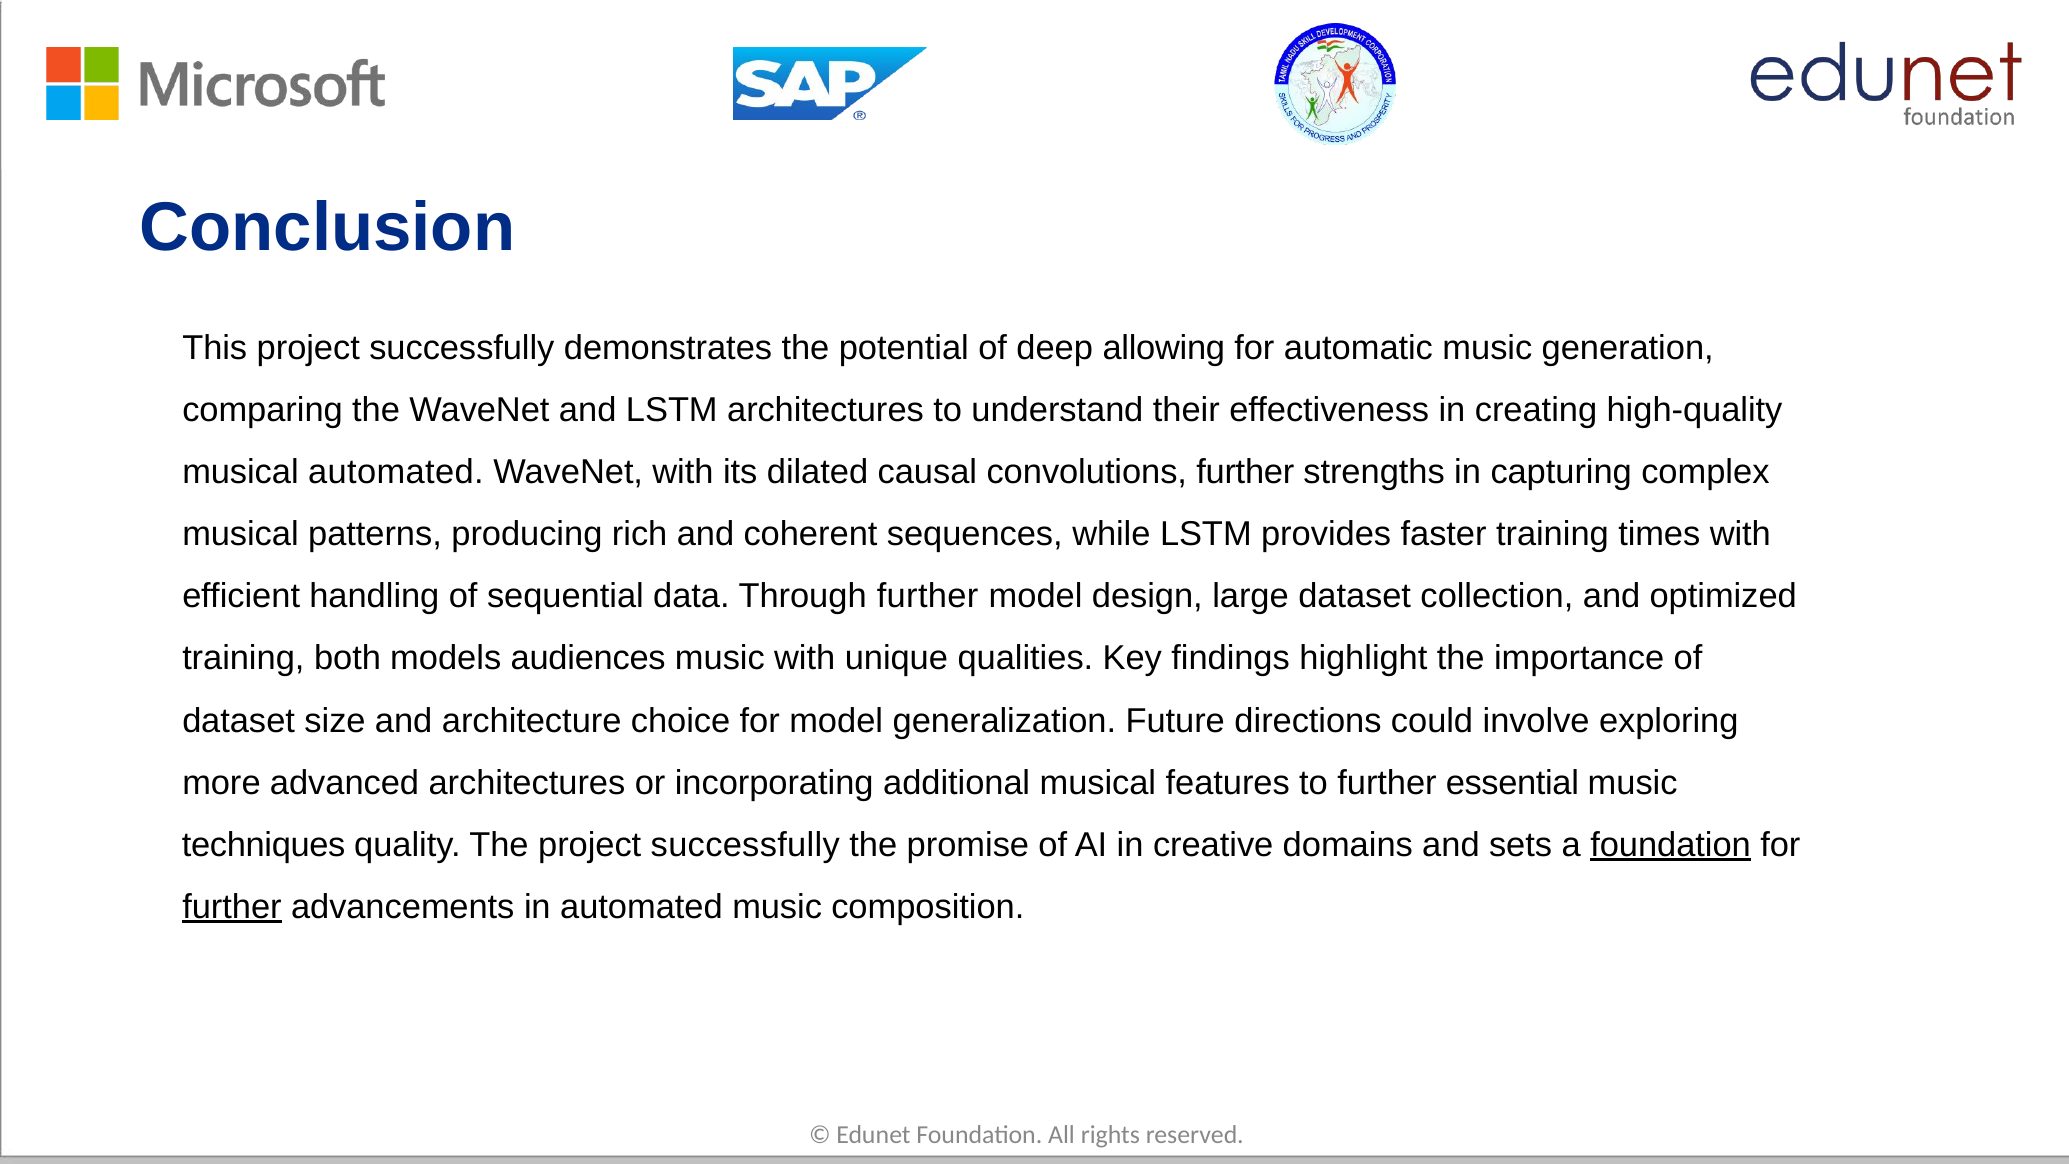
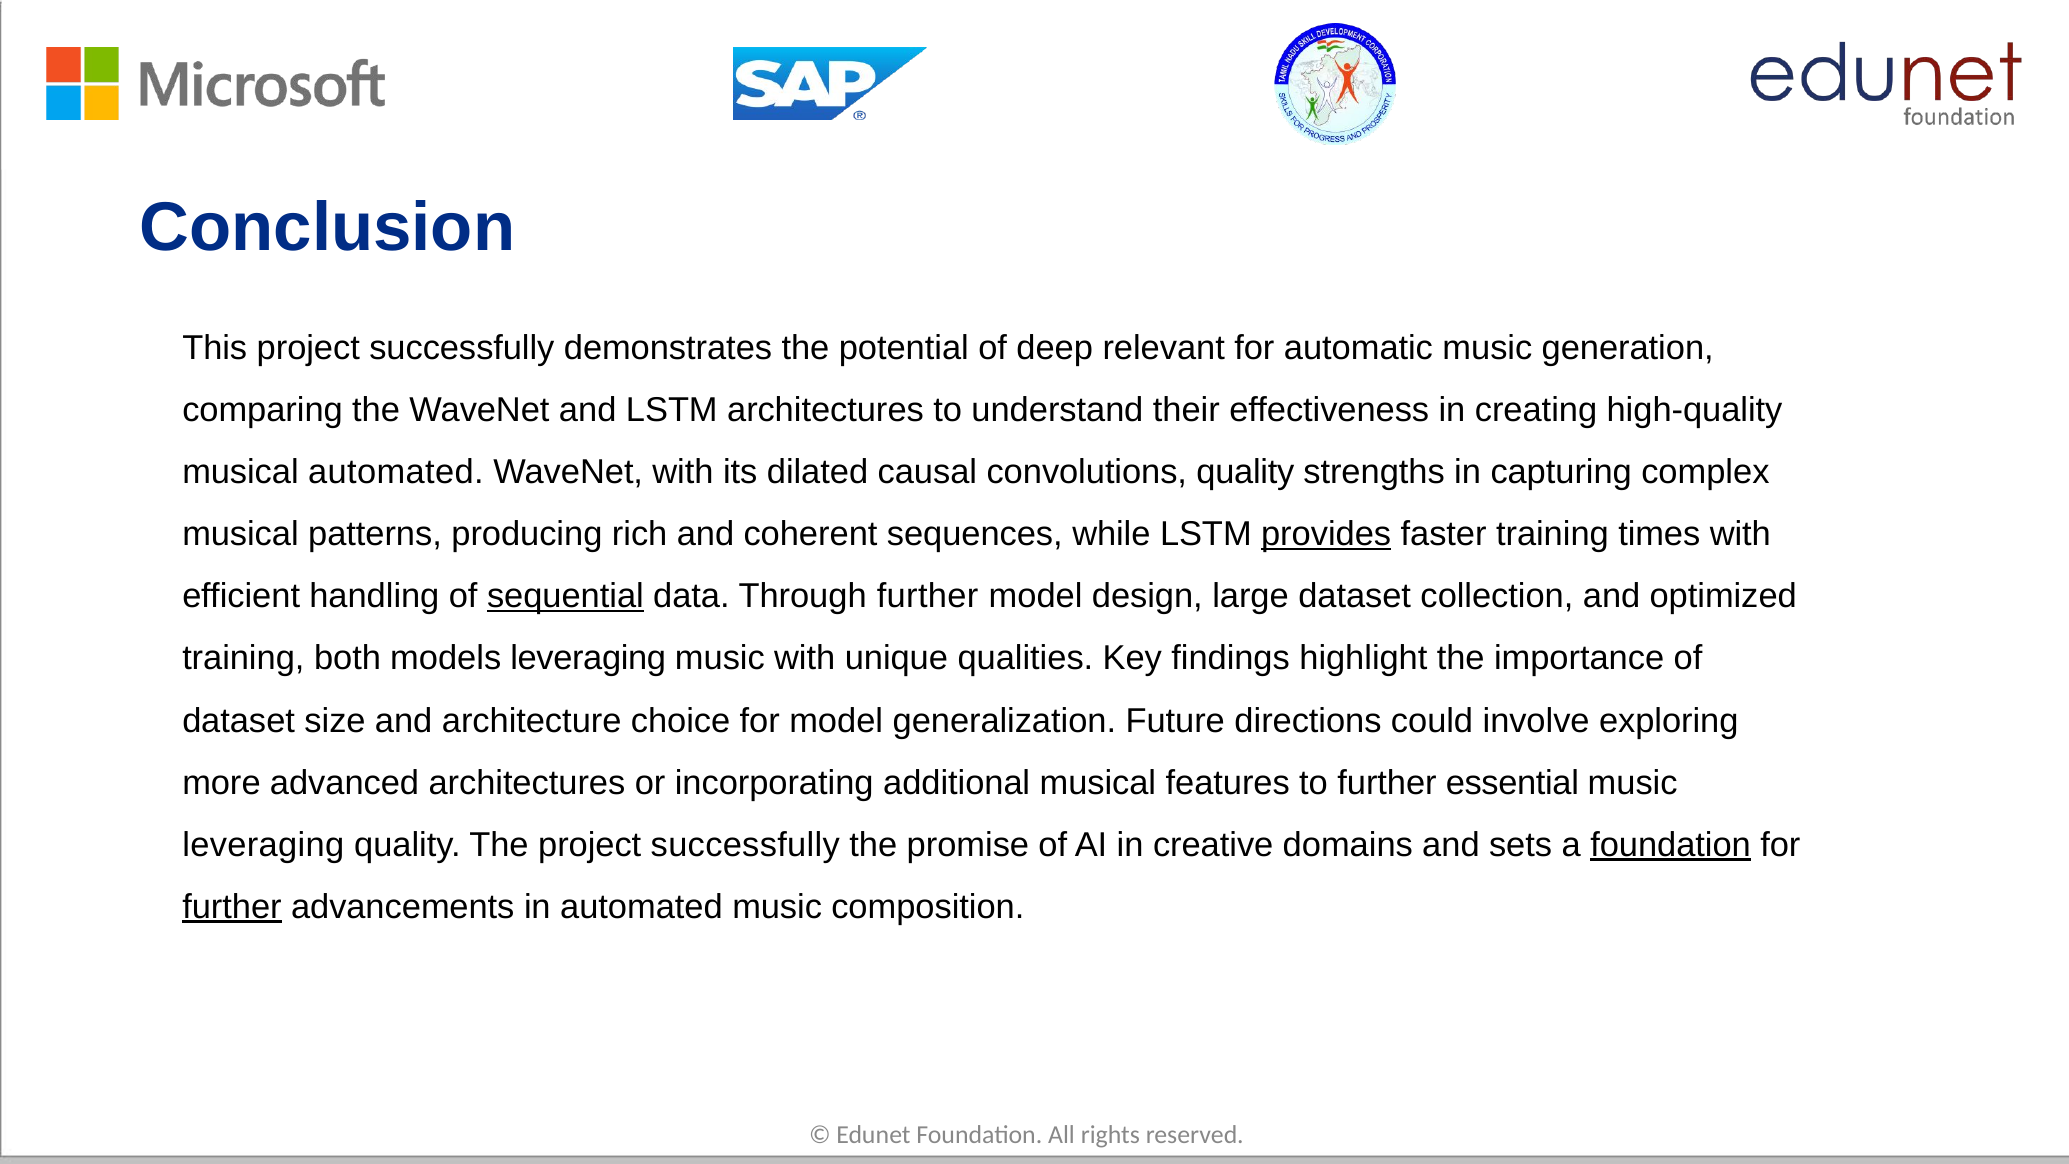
allowing: allowing -> relevant
convolutions further: further -> quality
provides underline: none -> present
sequential underline: none -> present
models audiences: audiences -> leveraging
techniques at (264, 845): techniques -> leveraging
